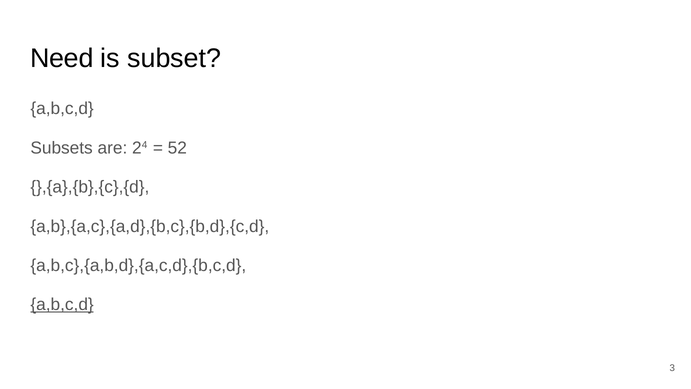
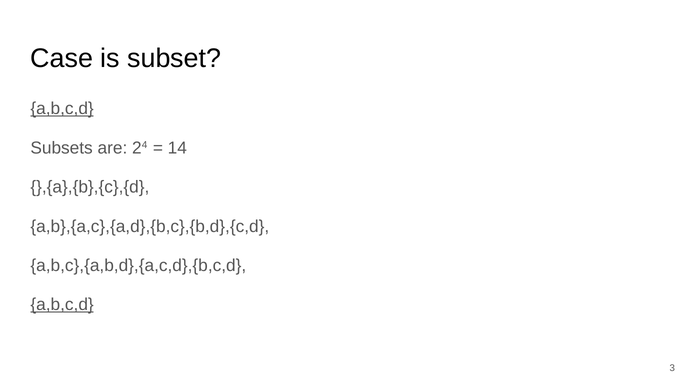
Need: Need -> Case
a,b,c,d at (62, 109) underline: none -> present
52: 52 -> 14
